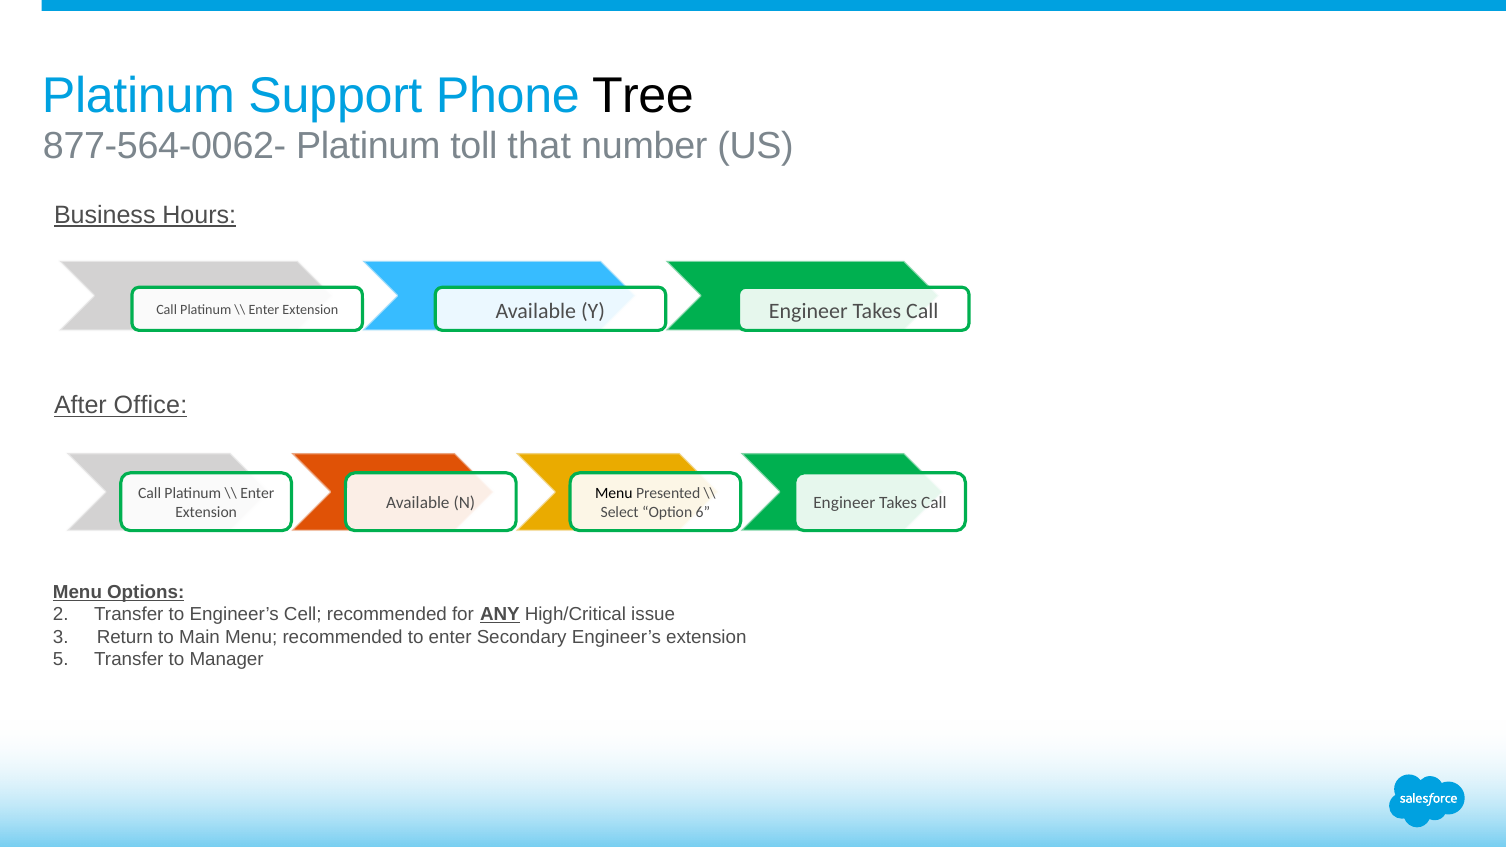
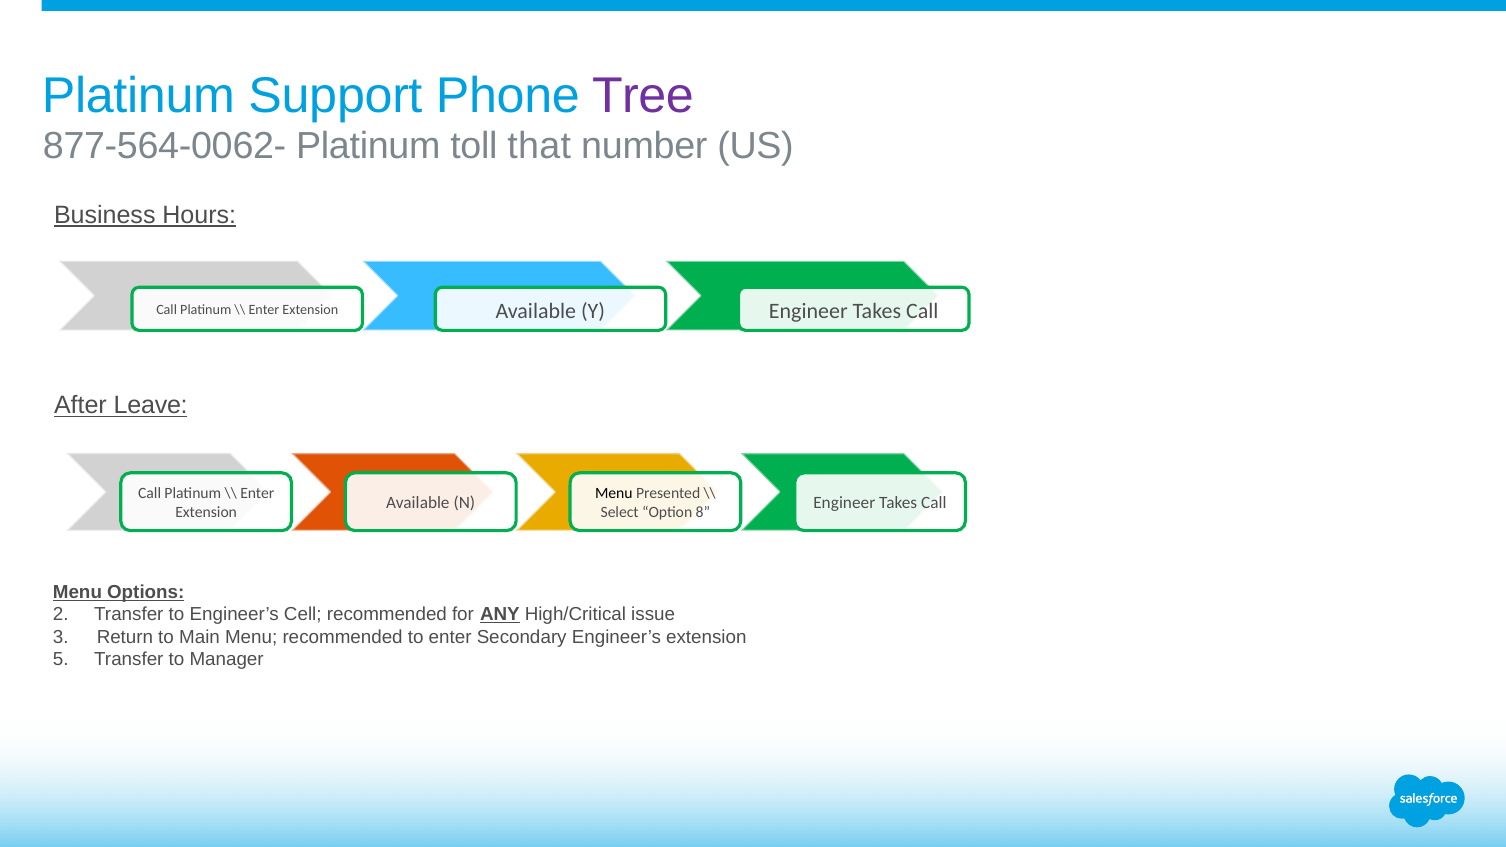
Tree colour: black -> purple
Office: Office -> Leave
6: 6 -> 8
